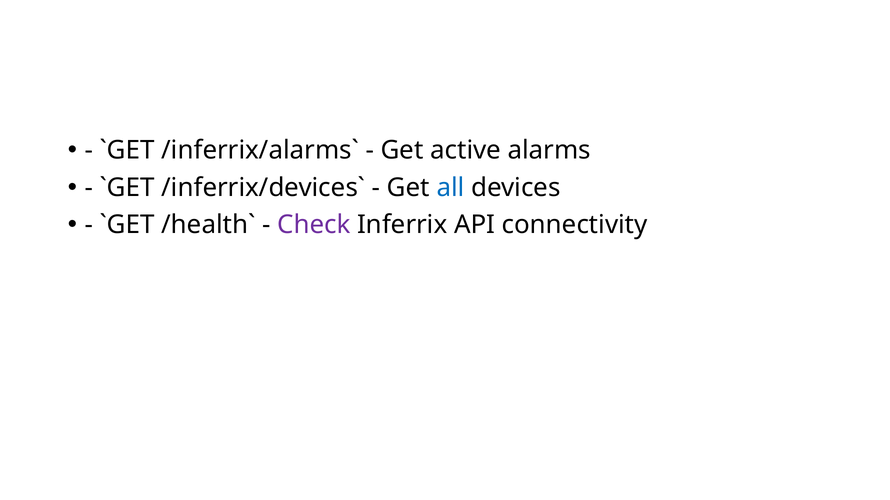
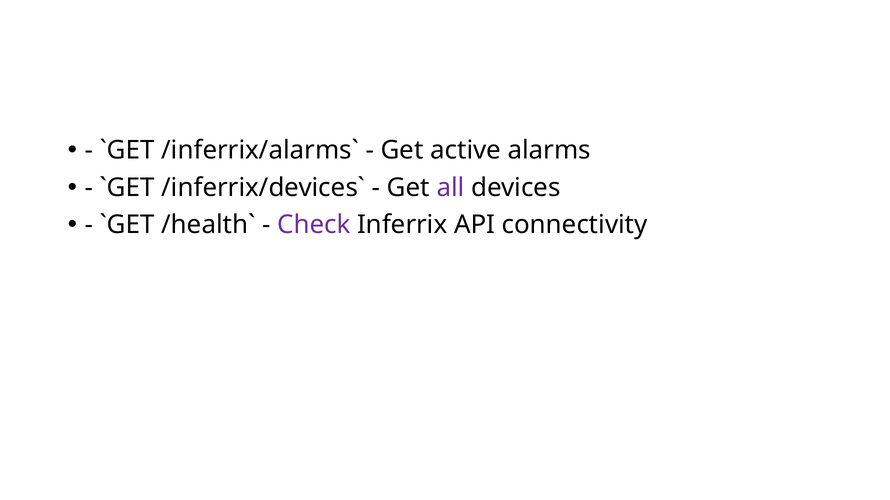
all colour: blue -> purple
